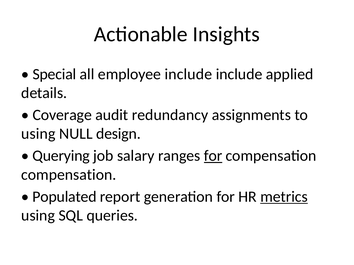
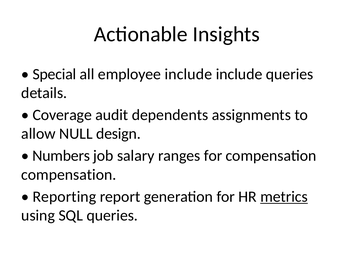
include applied: applied -> queries
redundancy: redundancy -> dependents
using at (38, 134): using -> allow
Querying: Querying -> Numbers
for at (213, 156) underline: present -> none
Populated: Populated -> Reporting
